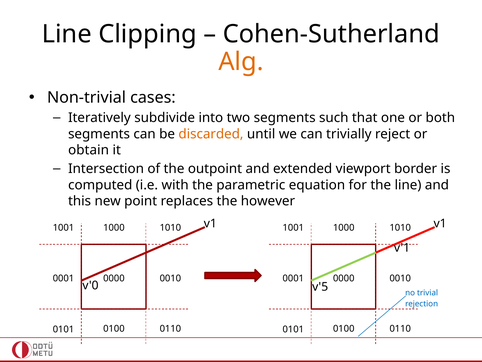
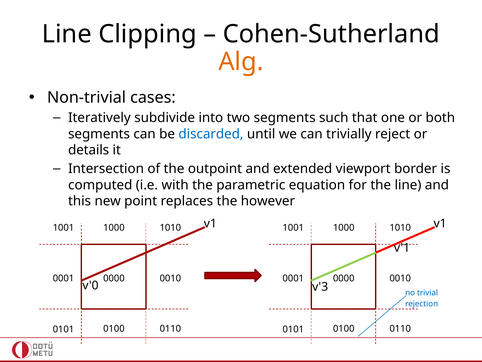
discarded colour: orange -> blue
obtain: obtain -> details
v'5: v'5 -> v'3
